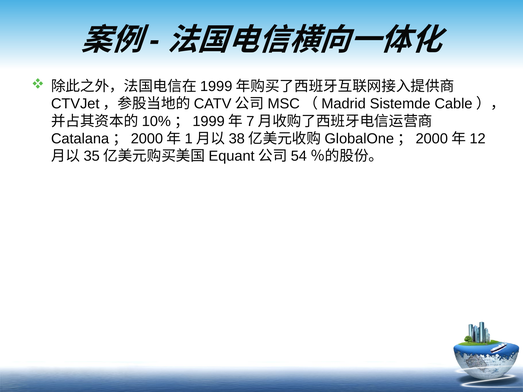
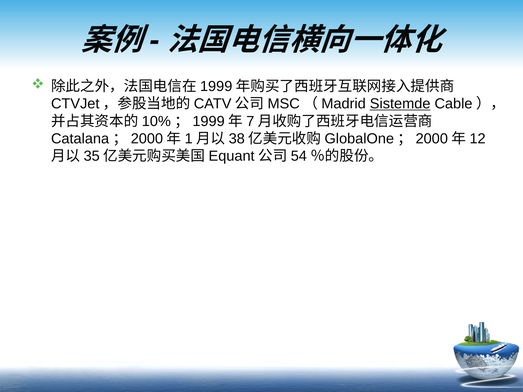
Sistemde underline: none -> present
